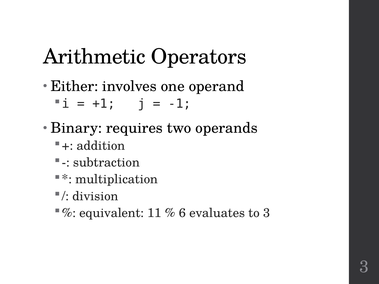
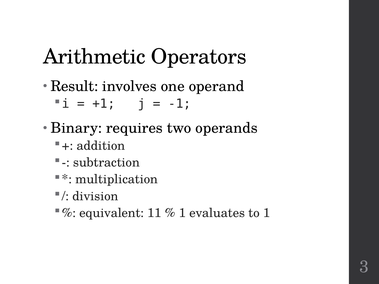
Either: Either -> Result
6 at (182, 213): 6 -> 1
to 3: 3 -> 1
